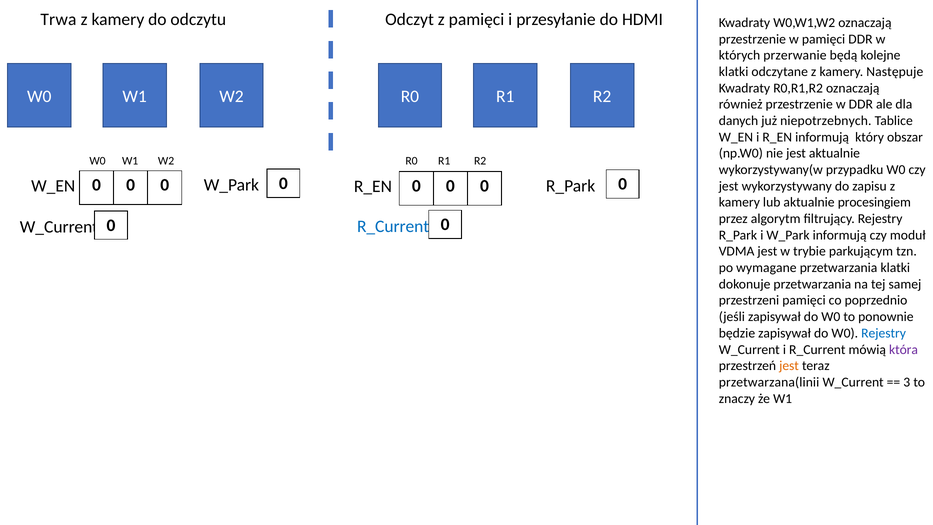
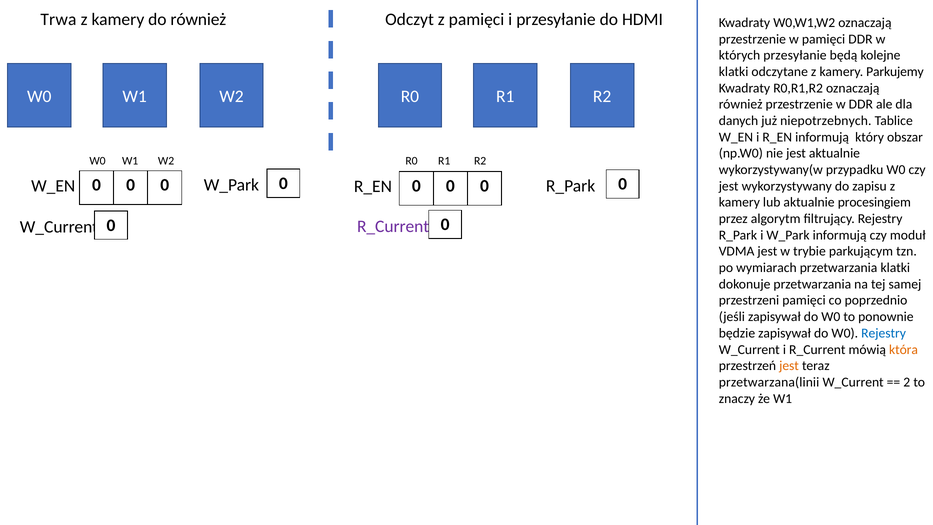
do odczytu: odczytu -> również
których przerwanie: przerwanie -> przesyłanie
Następuje: Następuje -> Parkujemy
R_Current at (393, 226) colour: blue -> purple
wymagane: wymagane -> wymiarach
która colour: purple -> orange
3: 3 -> 2
